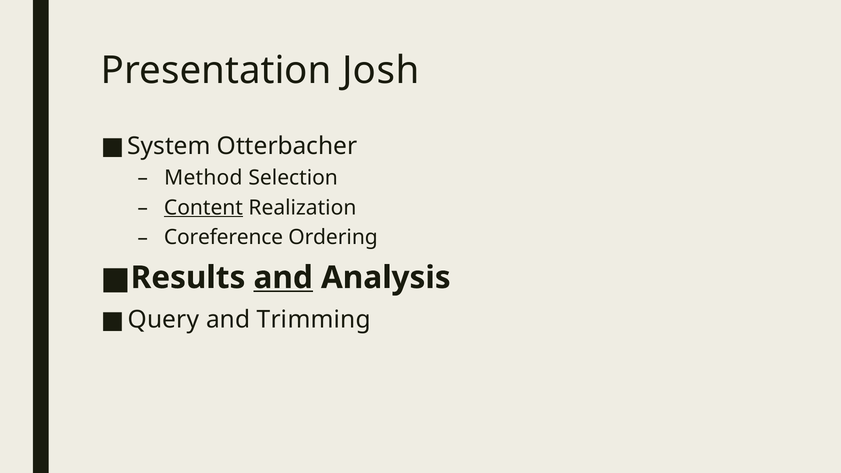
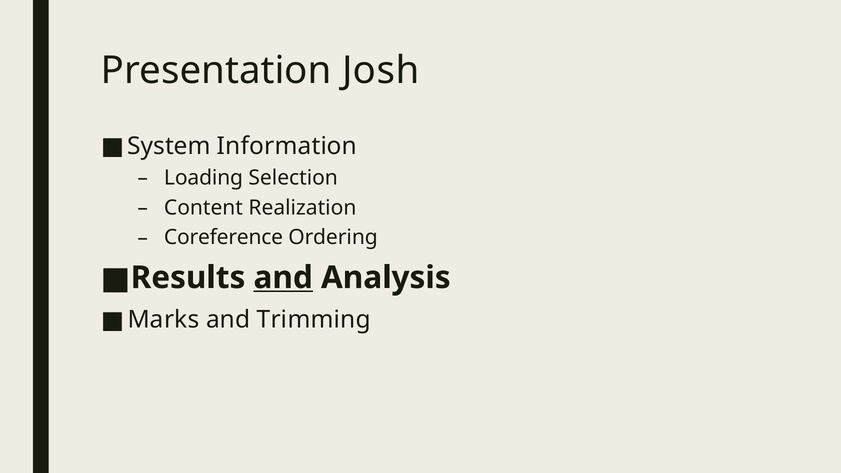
Otterbacher: Otterbacher -> Information
Method: Method -> Loading
Content underline: present -> none
Query: Query -> Marks
